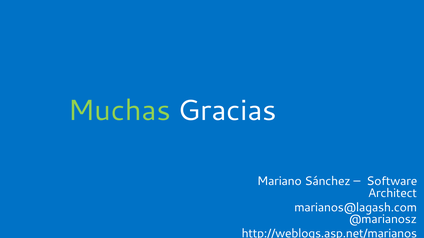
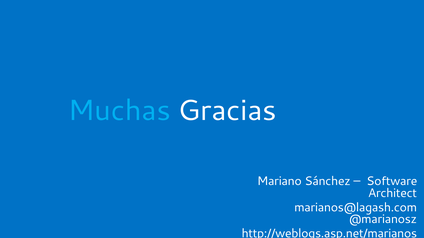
Muchas colour: light green -> light blue
